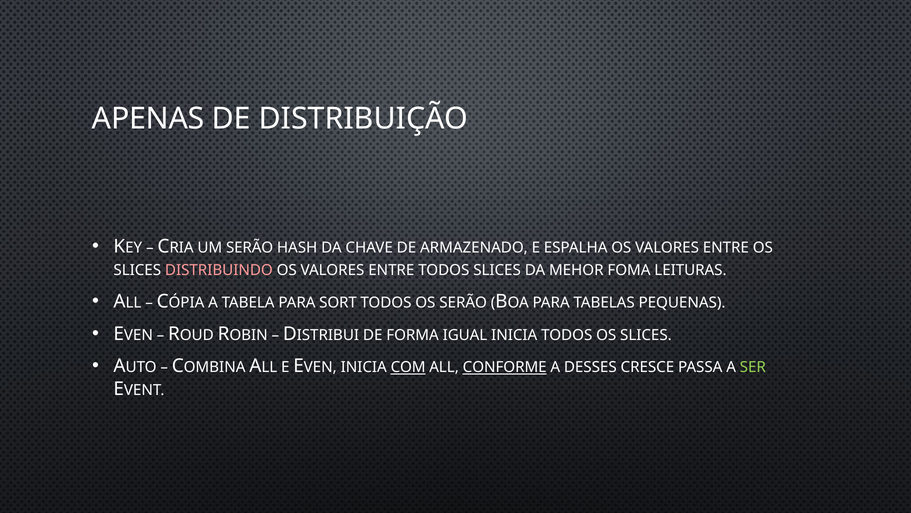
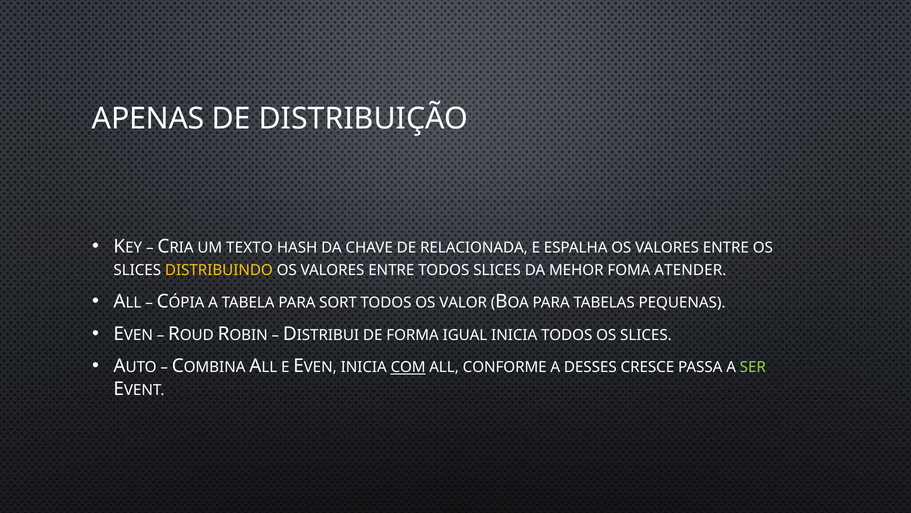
UM SERÃO: SERÃO -> TEXTO
ARMAZENADO: ARMAZENADO -> RELACIONADA
DISTRIBUINDO colour: pink -> yellow
LEITURAS: LEITURAS -> ATENDER
OS SERÃO: SERÃO -> VALOR
CONFORME underline: present -> none
